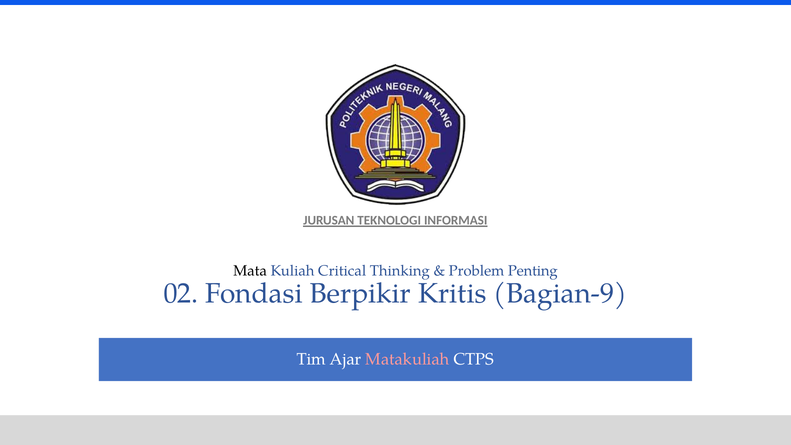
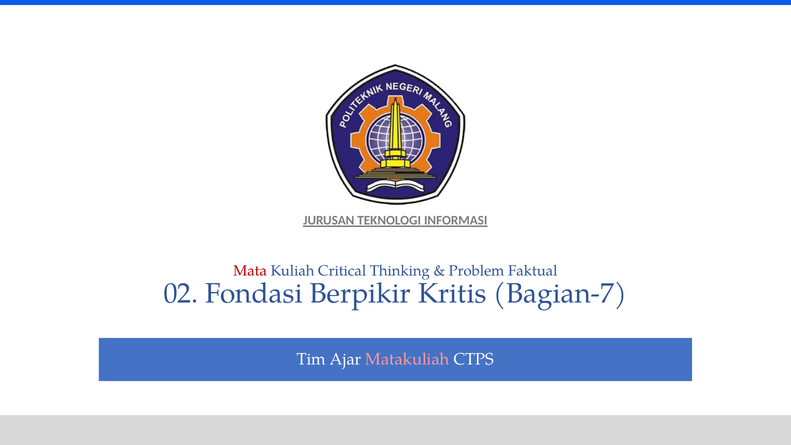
Mata colour: black -> red
Penting: Penting -> Faktual
Bagian-9: Bagian-9 -> Bagian-7
